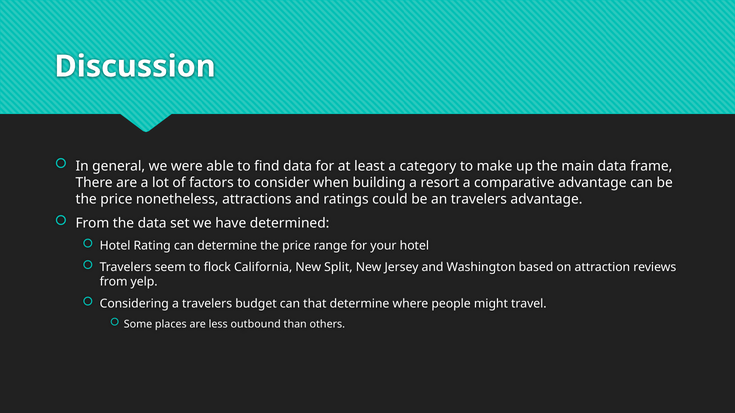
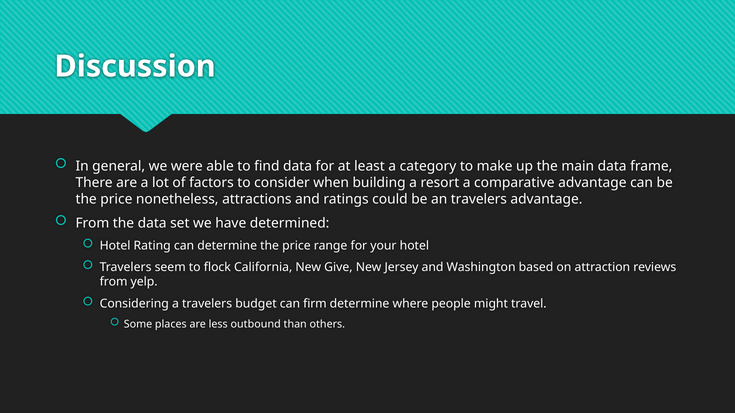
Split: Split -> Give
that: that -> firm
